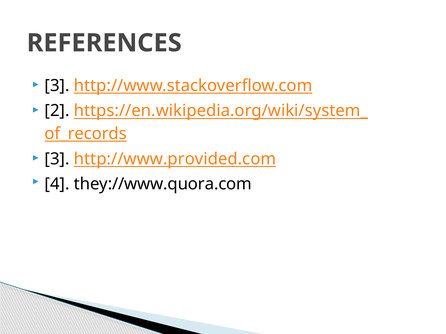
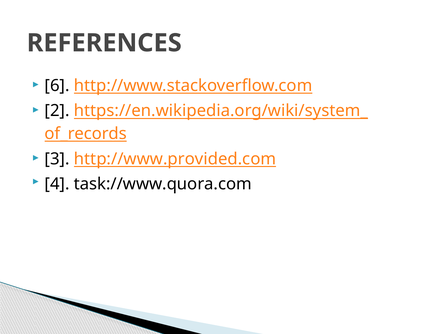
3 at (57, 86): 3 -> 6
they://www.quora.com: they://www.quora.com -> task://www.quora.com
